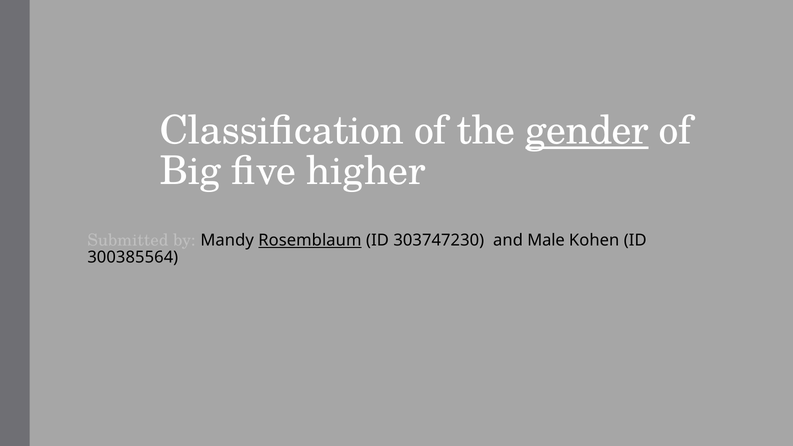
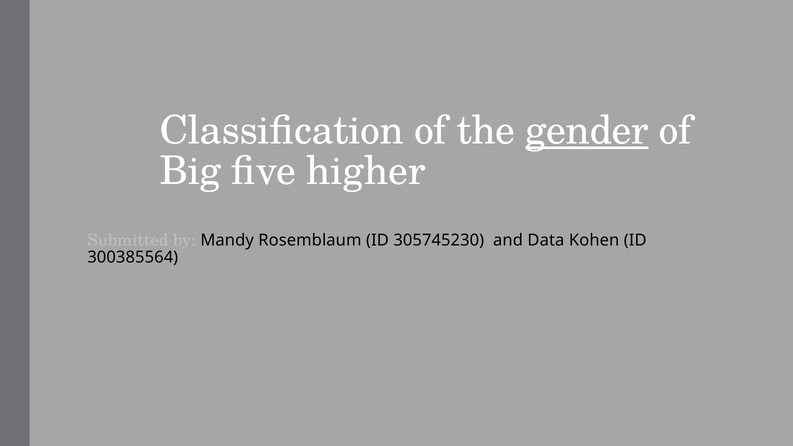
Rosemblaum underline: present -> none
303747230: 303747230 -> 305745230
Male: Male -> Data
